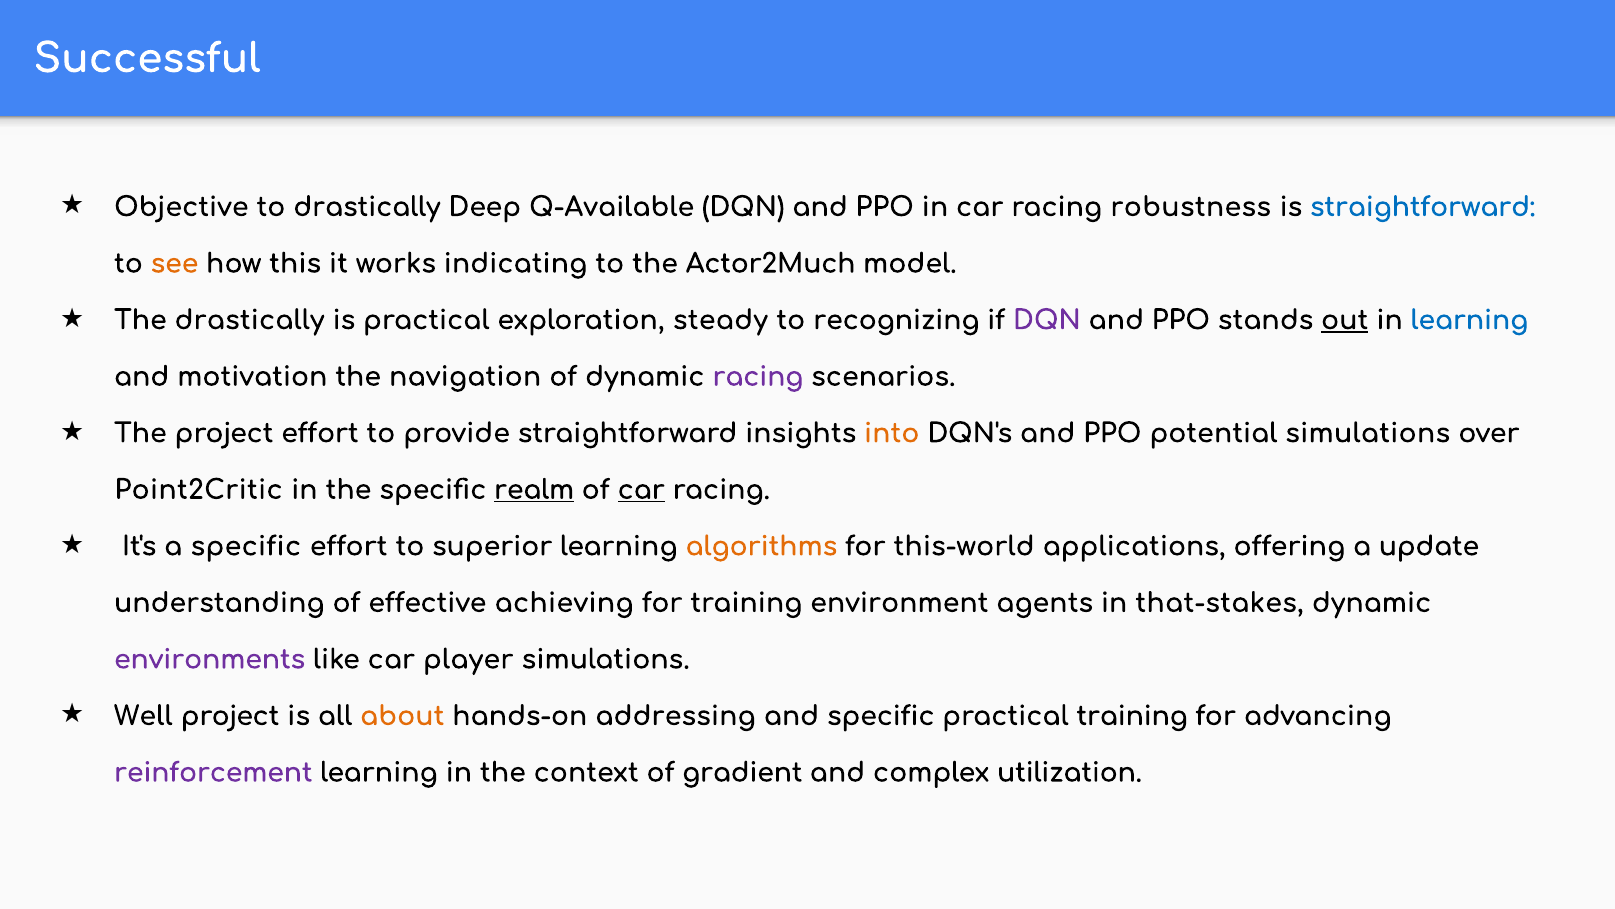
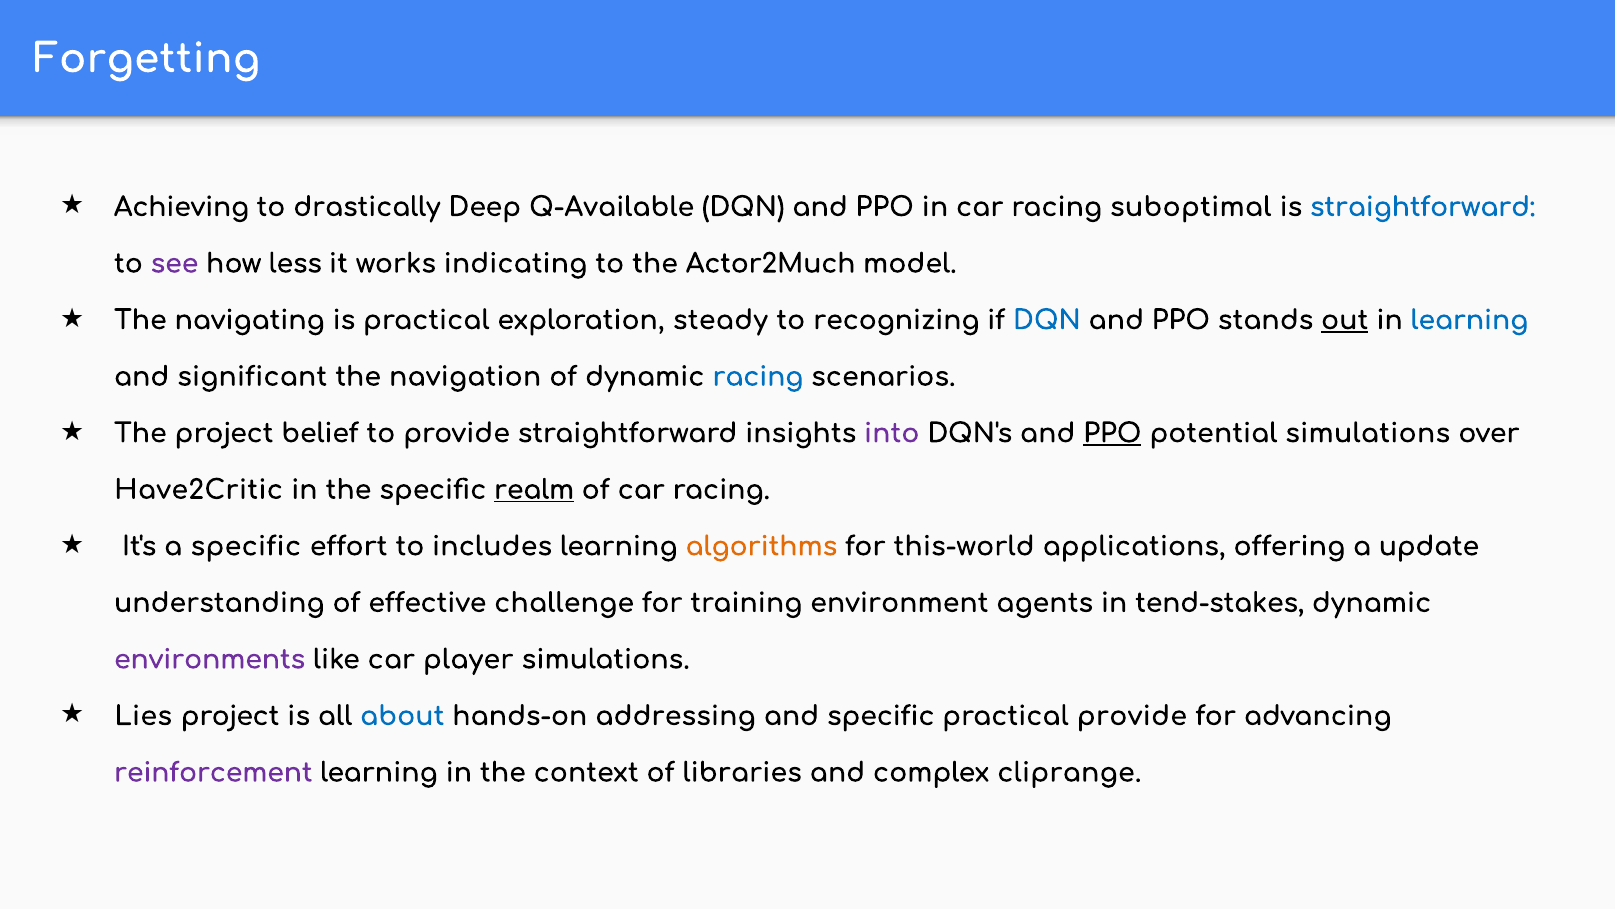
Successful: Successful -> Forgetting
Objective: Objective -> Achieving
robustness: robustness -> suboptimal
see colour: orange -> purple
this: this -> less
The drastically: drastically -> navigating
DQN at (1047, 320) colour: purple -> blue
motivation: motivation -> significant
racing at (758, 377) colour: purple -> blue
project effort: effort -> belief
into colour: orange -> purple
PPO at (1112, 433) underline: none -> present
Point2Critic: Point2Critic -> Have2Critic
car at (641, 490) underline: present -> none
superior: superior -> includes
achieving: achieving -> challenge
that-stakes: that-stakes -> tend-stakes
Well: Well -> Lies
about colour: orange -> blue
practical training: training -> provide
gradient: gradient -> libraries
utilization: utilization -> cliprange
